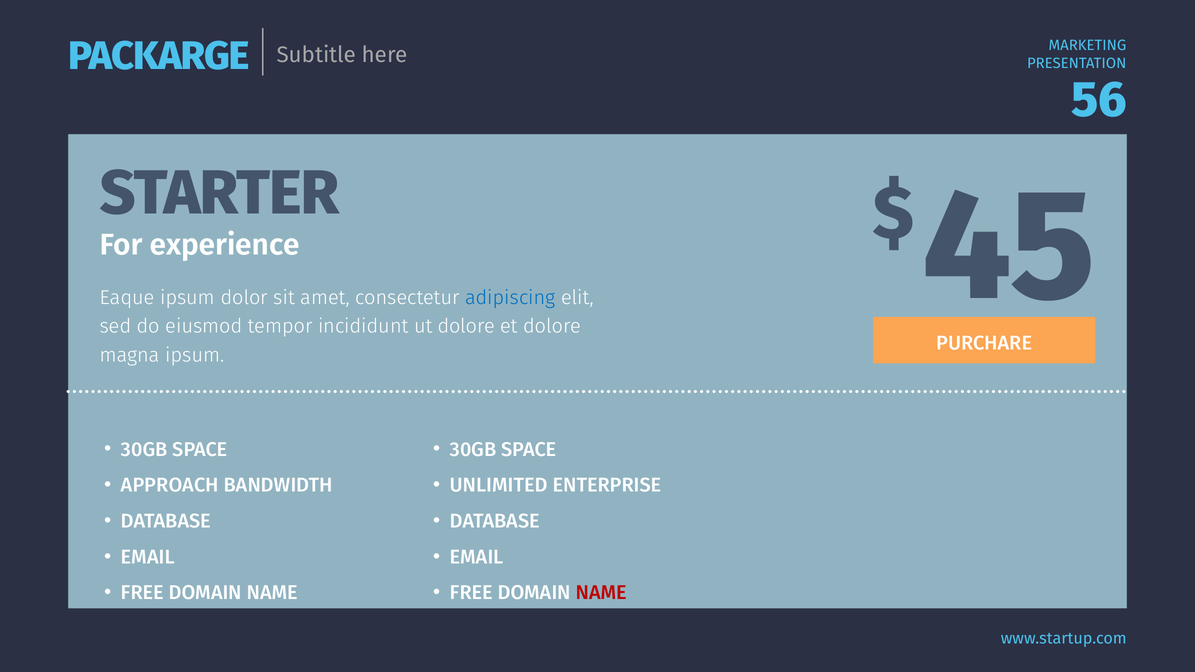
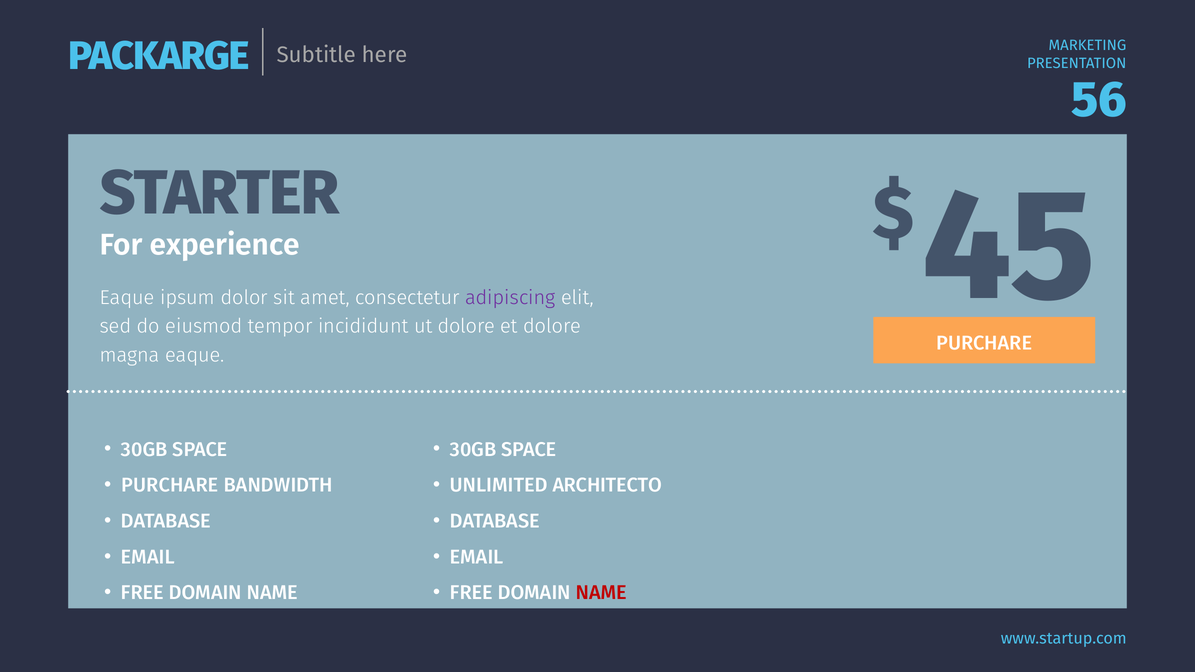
adipiscing colour: blue -> purple
magna ipsum: ipsum -> eaque
APPROACH at (170, 485): APPROACH -> PURCHARE
ENTERPRISE: ENTERPRISE -> ARCHITECTO
